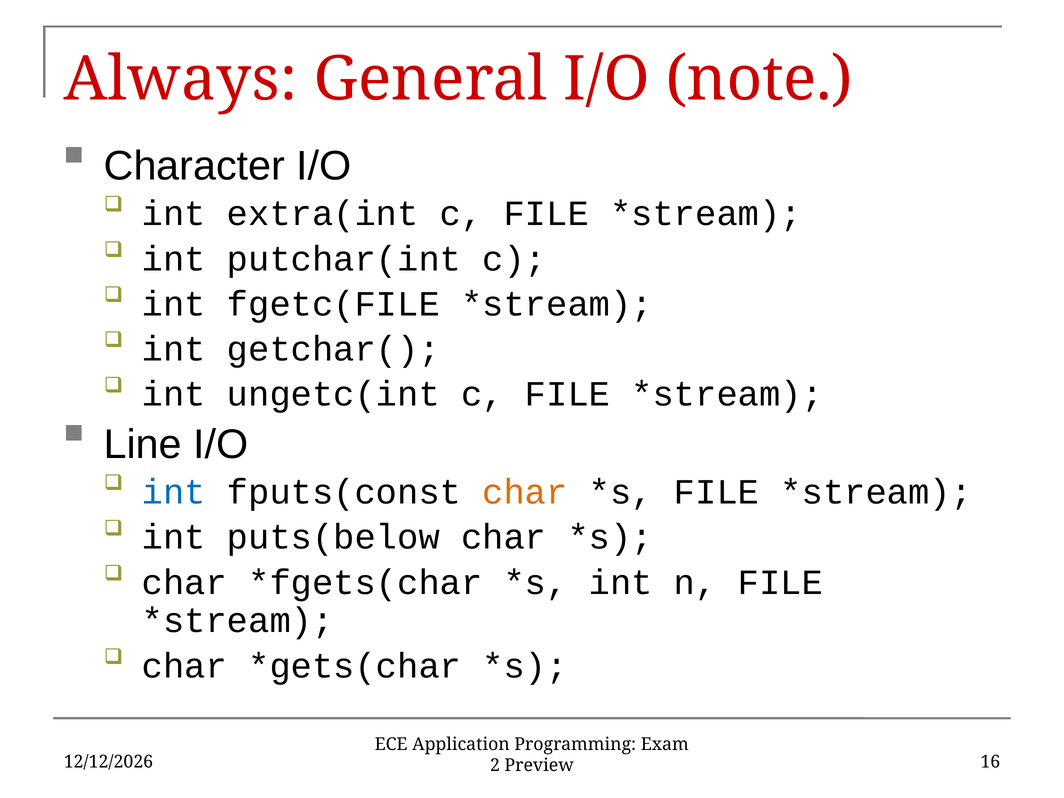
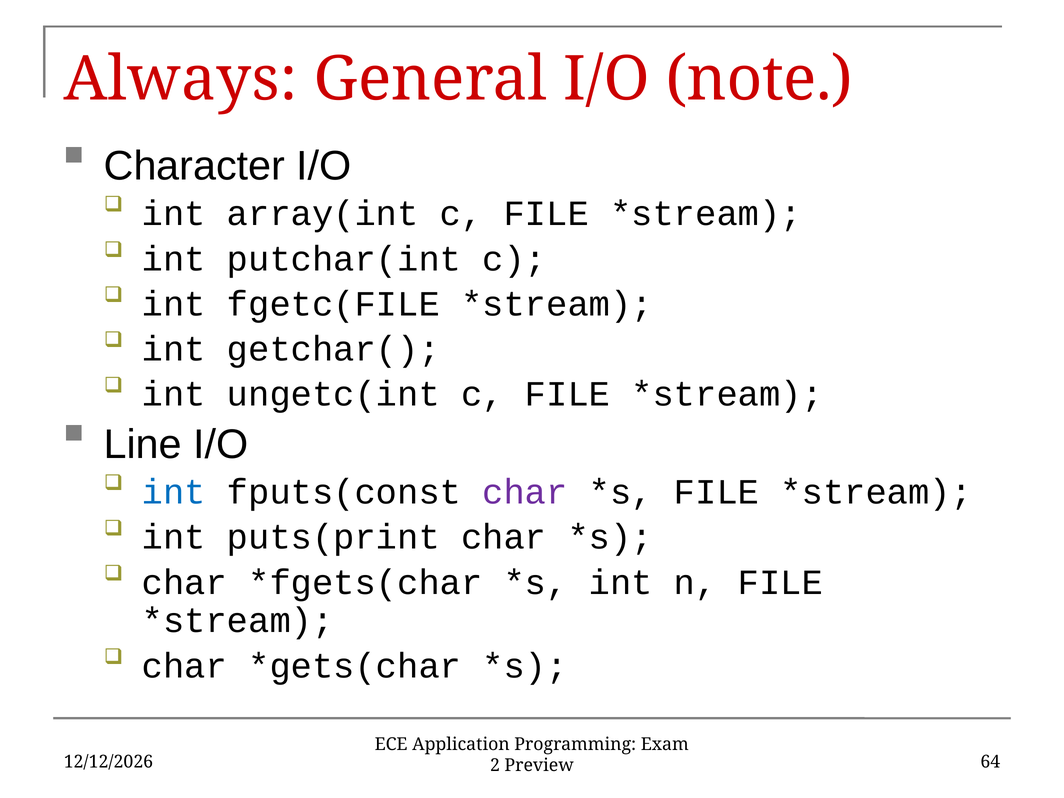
extra(int: extra(int -> array(int
char at (525, 492) colour: orange -> purple
puts(below: puts(below -> puts(print
16: 16 -> 64
